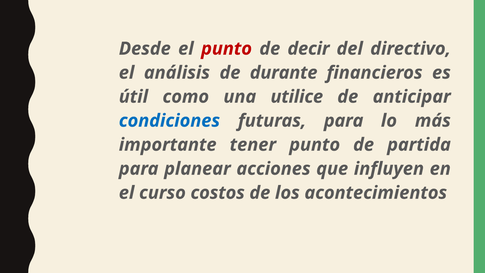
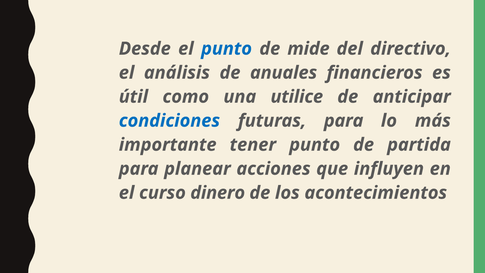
punto at (227, 49) colour: red -> blue
decir: decir -> mide
durante: durante -> anuales
costos: costos -> dinero
